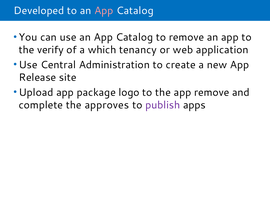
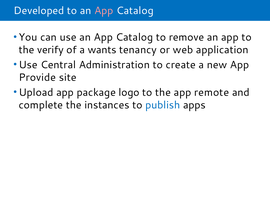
which: which -> wants
Release: Release -> Provide
app remove: remove -> remote
approves: approves -> instances
publish colour: purple -> blue
